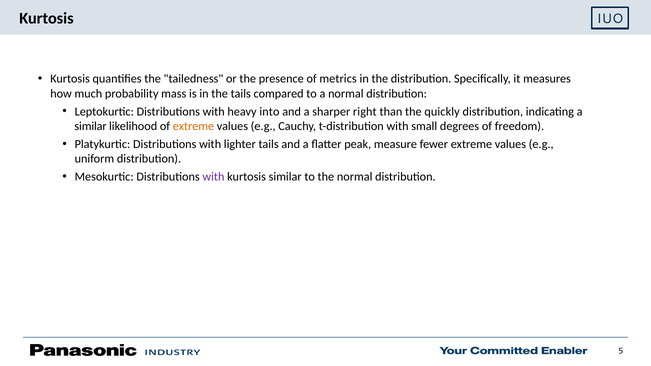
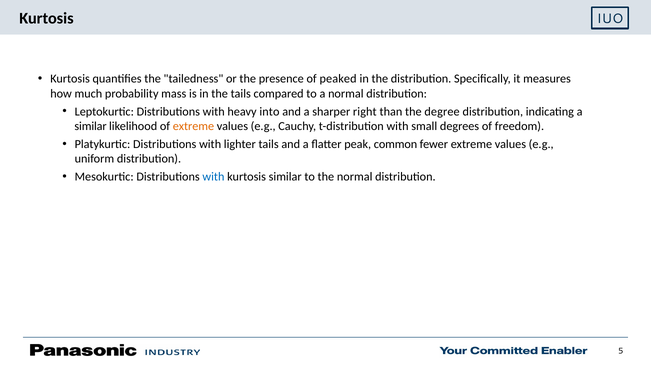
metrics: metrics -> peaked
quickly: quickly -> degree
measure: measure -> common
with at (213, 177) colour: purple -> blue
